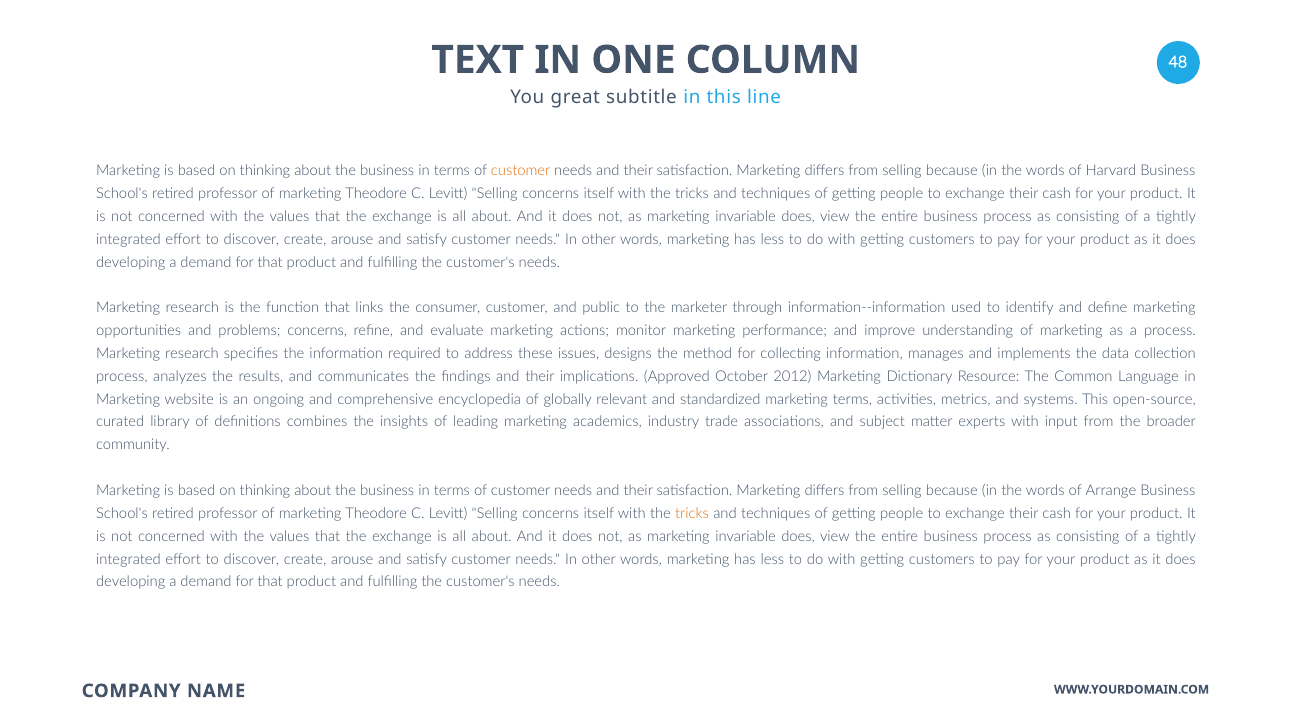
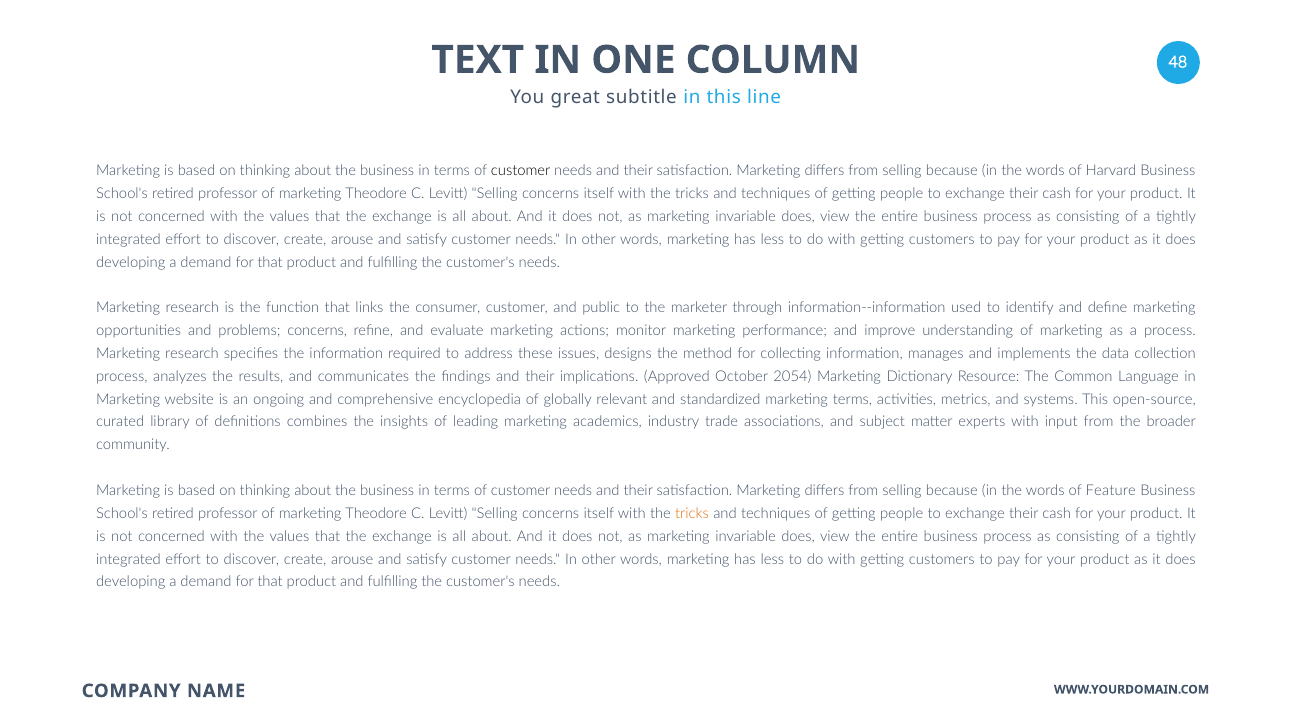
customer at (521, 171) colour: orange -> black
2012: 2012 -> 2054
Arrange: Arrange -> Feature
